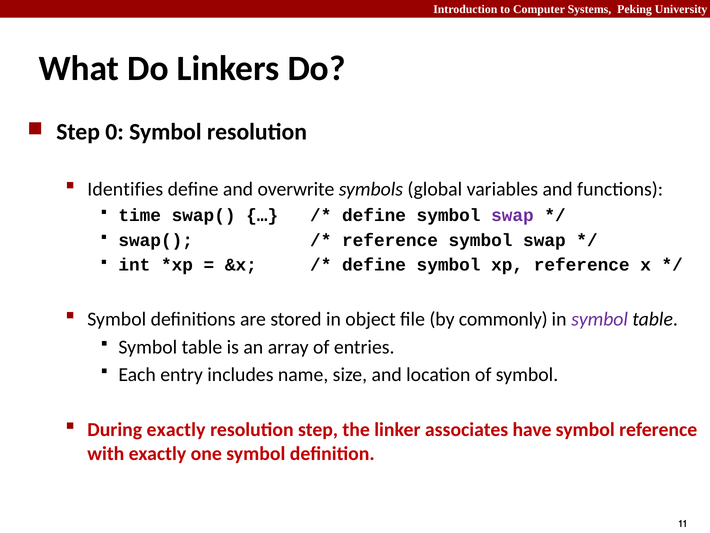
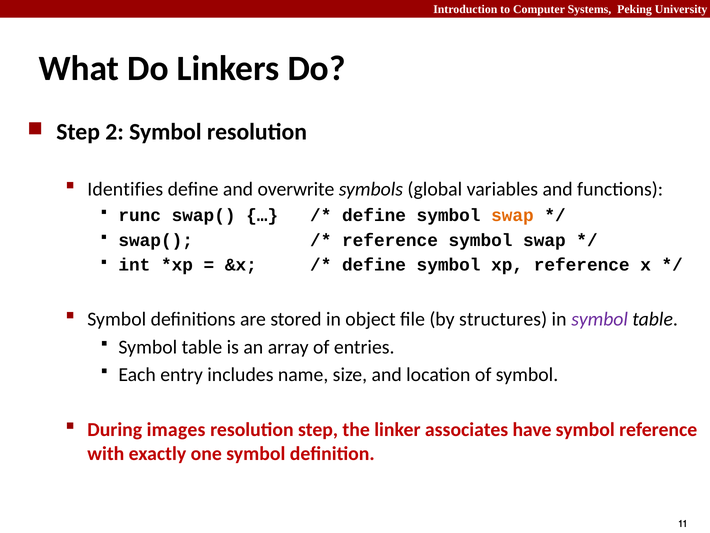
0: 0 -> 2
time: time -> runc
swap at (512, 215) colour: purple -> orange
commonly: commonly -> structures
During exactly: exactly -> images
